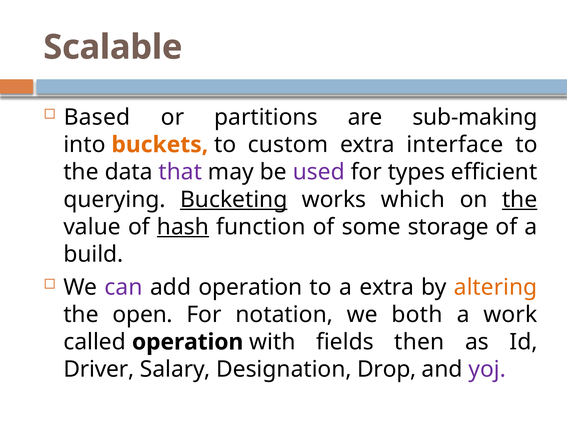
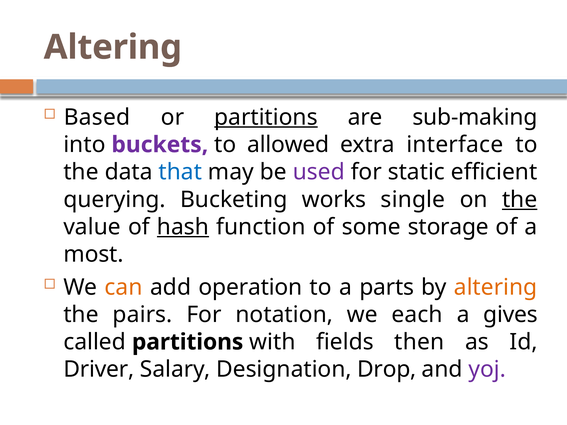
Scalable at (113, 47): Scalable -> Altering
partitions at (266, 117) underline: none -> present
buckets colour: orange -> purple
custom: custom -> allowed
that colour: purple -> blue
types: types -> static
Bucketing underline: present -> none
which: which -> single
build: build -> most
can colour: purple -> orange
a extra: extra -> parts
open: open -> pairs
both: both -> each
work: work -> gives
called operation: operation -> partitions
